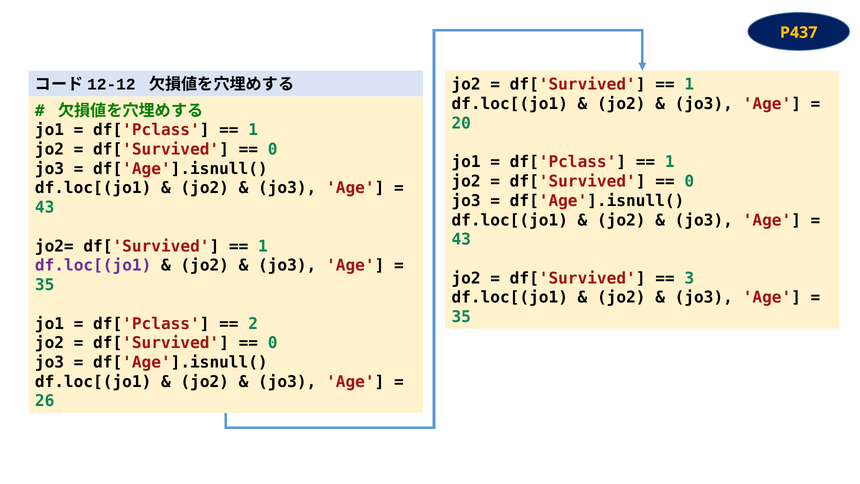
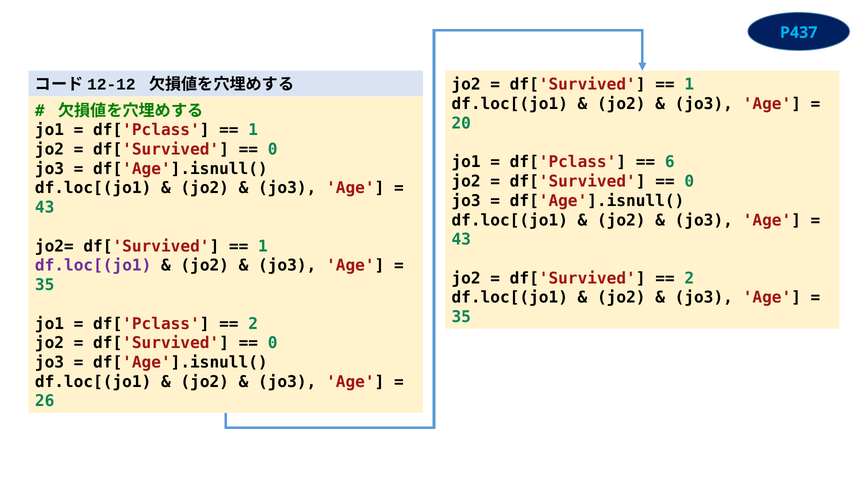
P437 colour: yellow -> light blue
1 at (670, 162): 1 -> 6
3 at (689, 278): 3 -> 2
